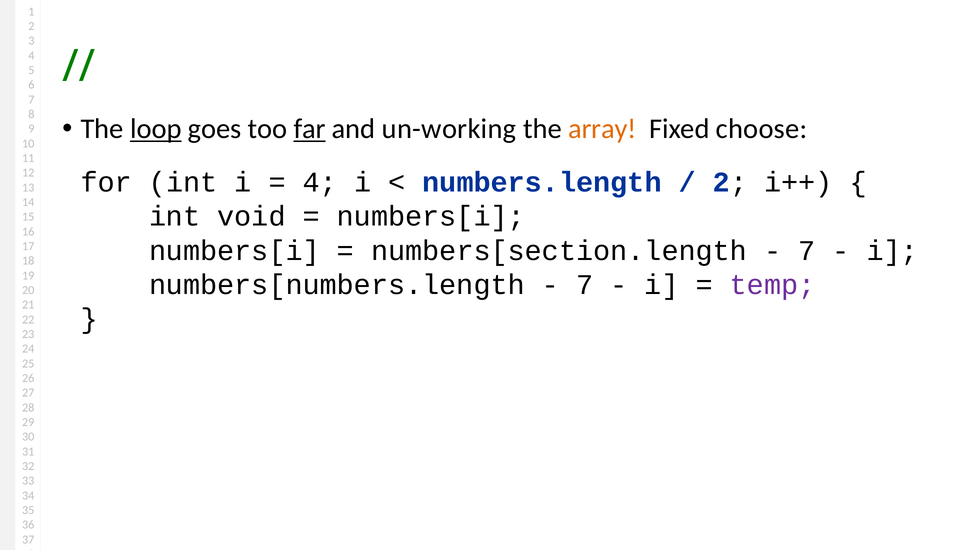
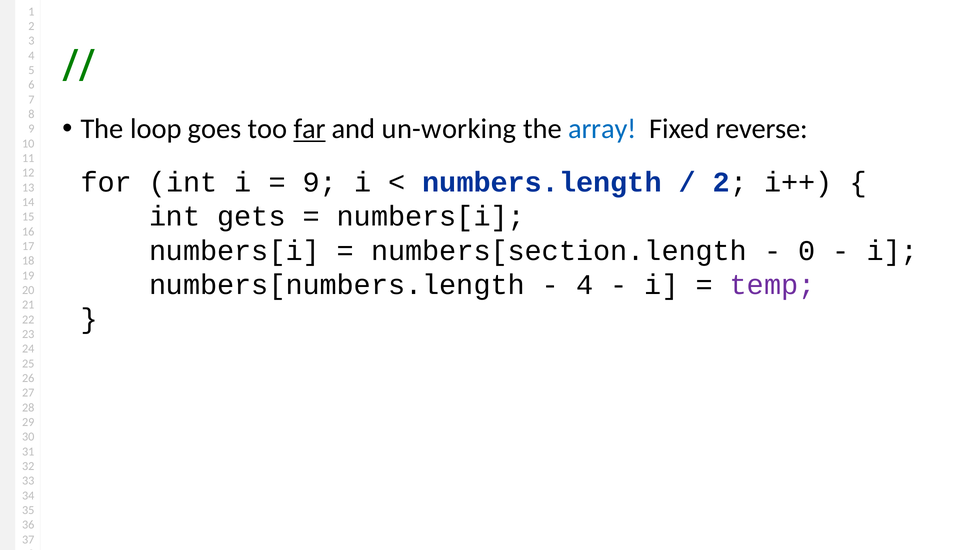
loop underline: present -> none
array colour: orange -> blue
choose: choose -> reverse
4 at (320, 182): 4 -> 9
void: void -> gets
7 at (807, 251): 7 -> 0
7 at (585, 285): 7 -> 4
